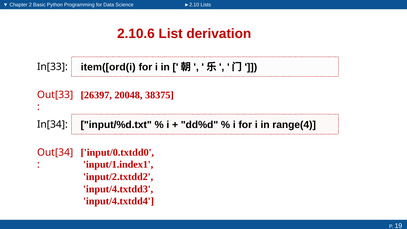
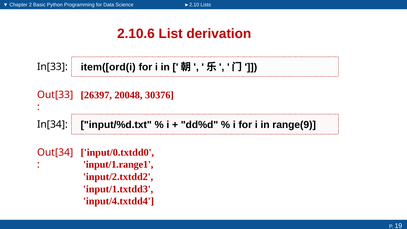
38375: 38375 -> 30376
range(4: range(4 -> range(9
input/1.index1: input/1.index1 -> input/1.range1
input/4.txtdd3: input/4.txtdd3 -> input/1.txtdd3
